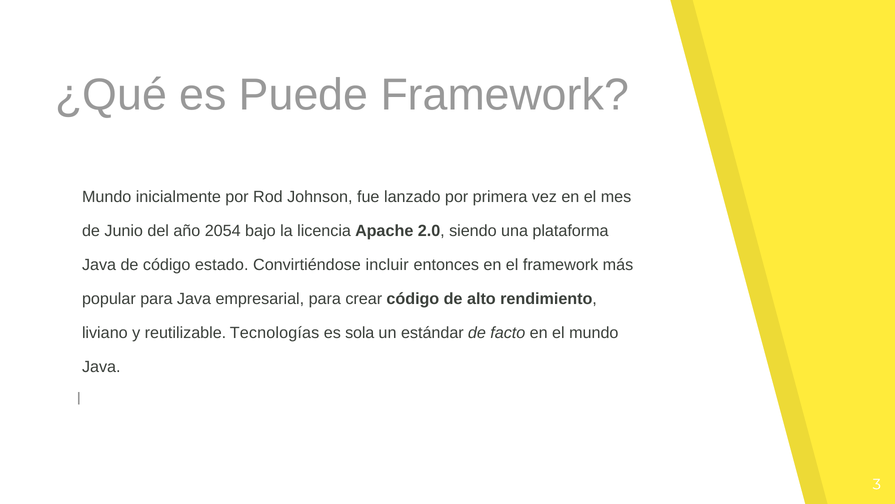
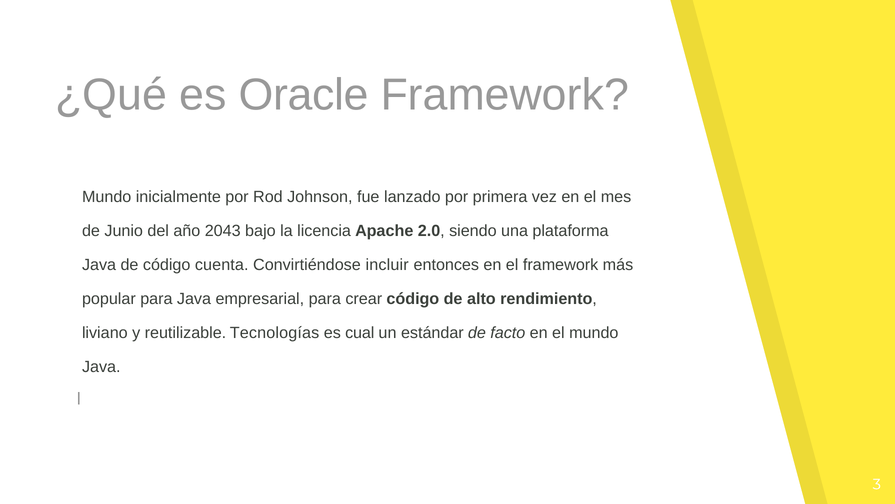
Puede: Puede -> Oracle
2054: 2054 -> 2043
estado: estado -> cuenta
sola: sola -> cual
